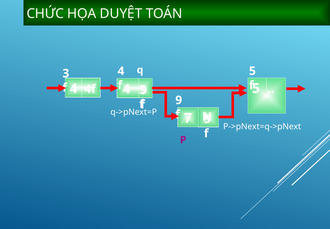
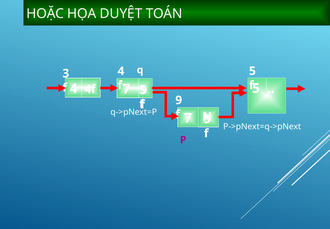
CHỨC: CHỨC -> HOẶC
4f 4: 4 -> 7
